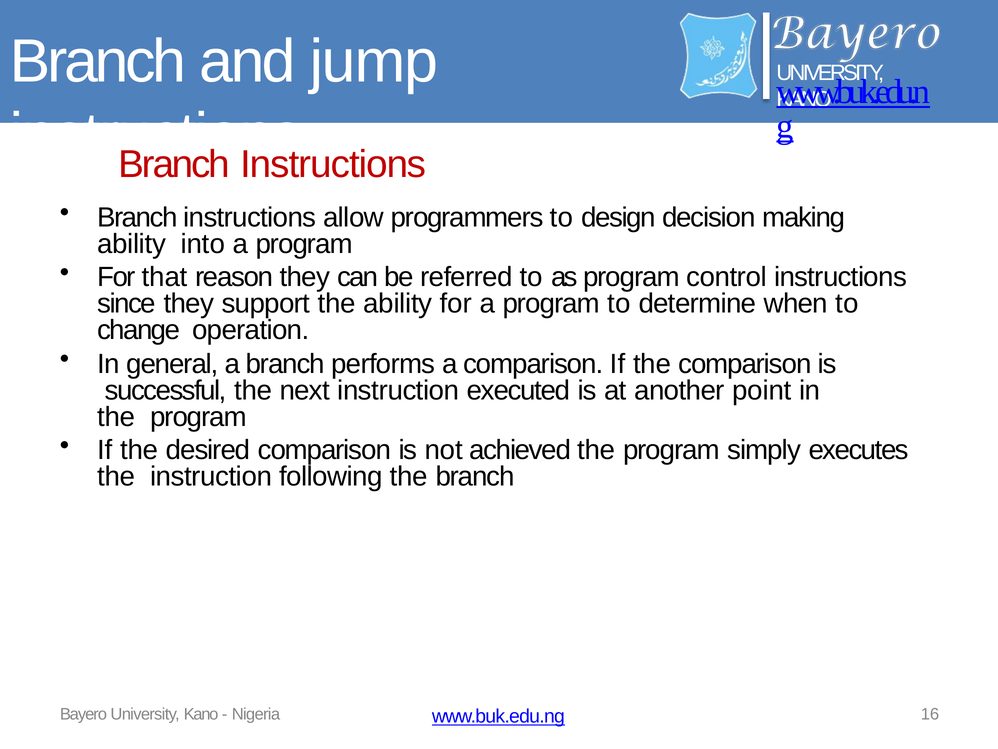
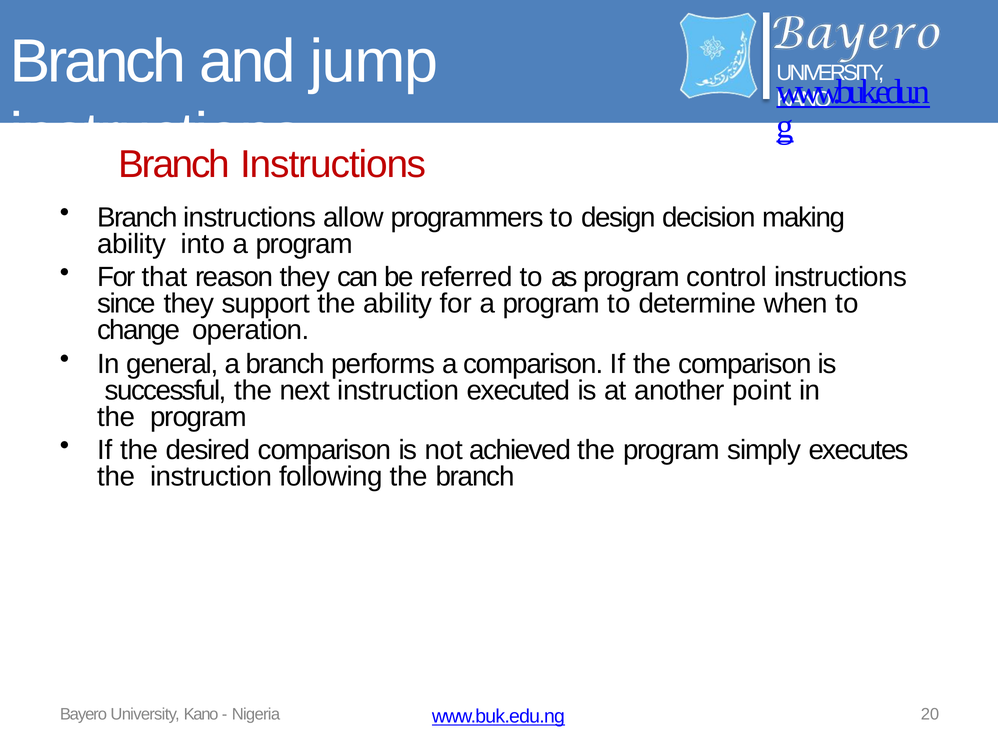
16: 16 -> 20
